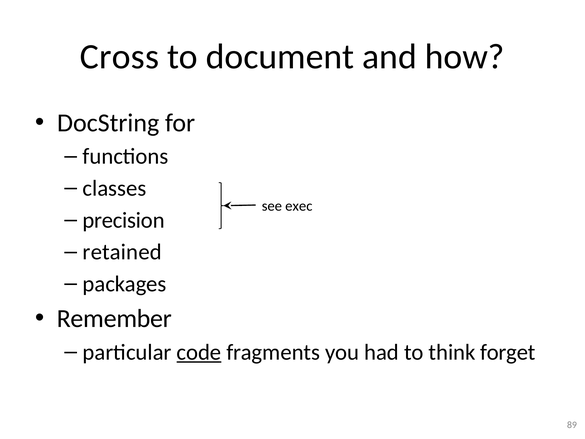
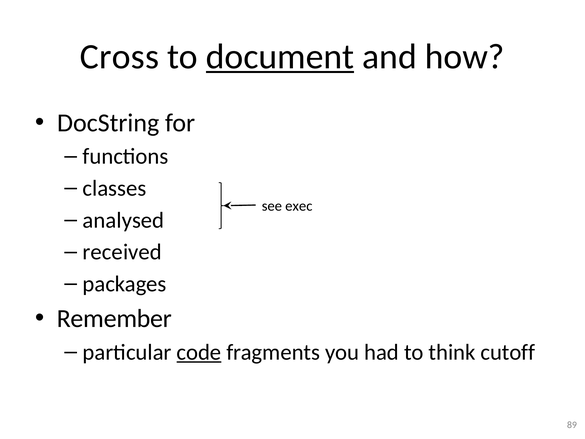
document underline: none -> present
precision: precision -> analysed
retained: retained -> received
forget: forget -> cutoff
